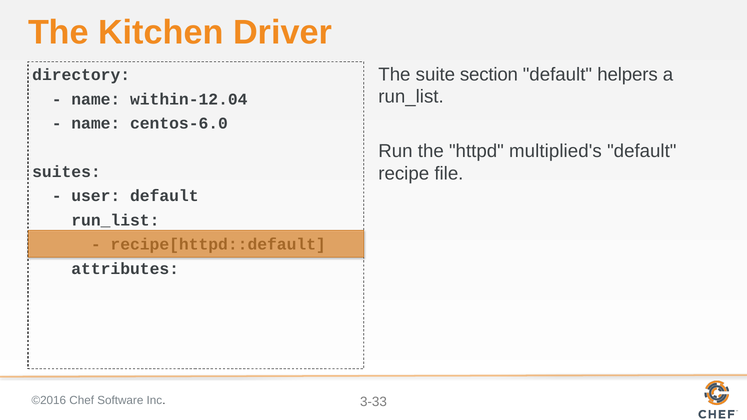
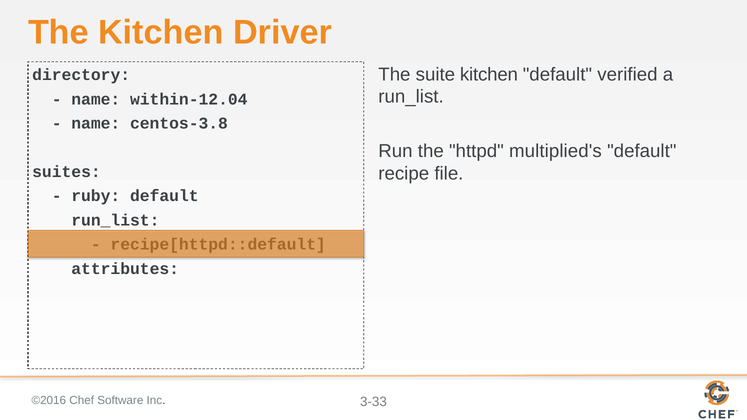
suite section: section -> kitchen
helpers: helpers -> verified
centos-6.0: centos-6.0 -> centos-3.8
user: user -> ruby
